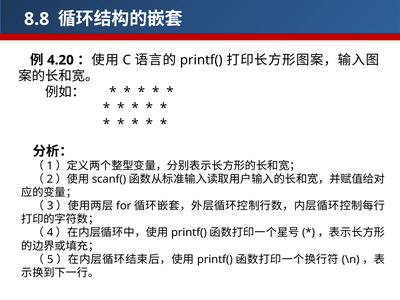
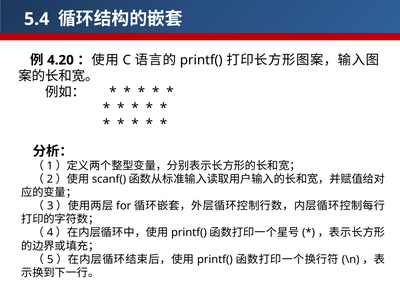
8.8: 8.8 -> 5.4
